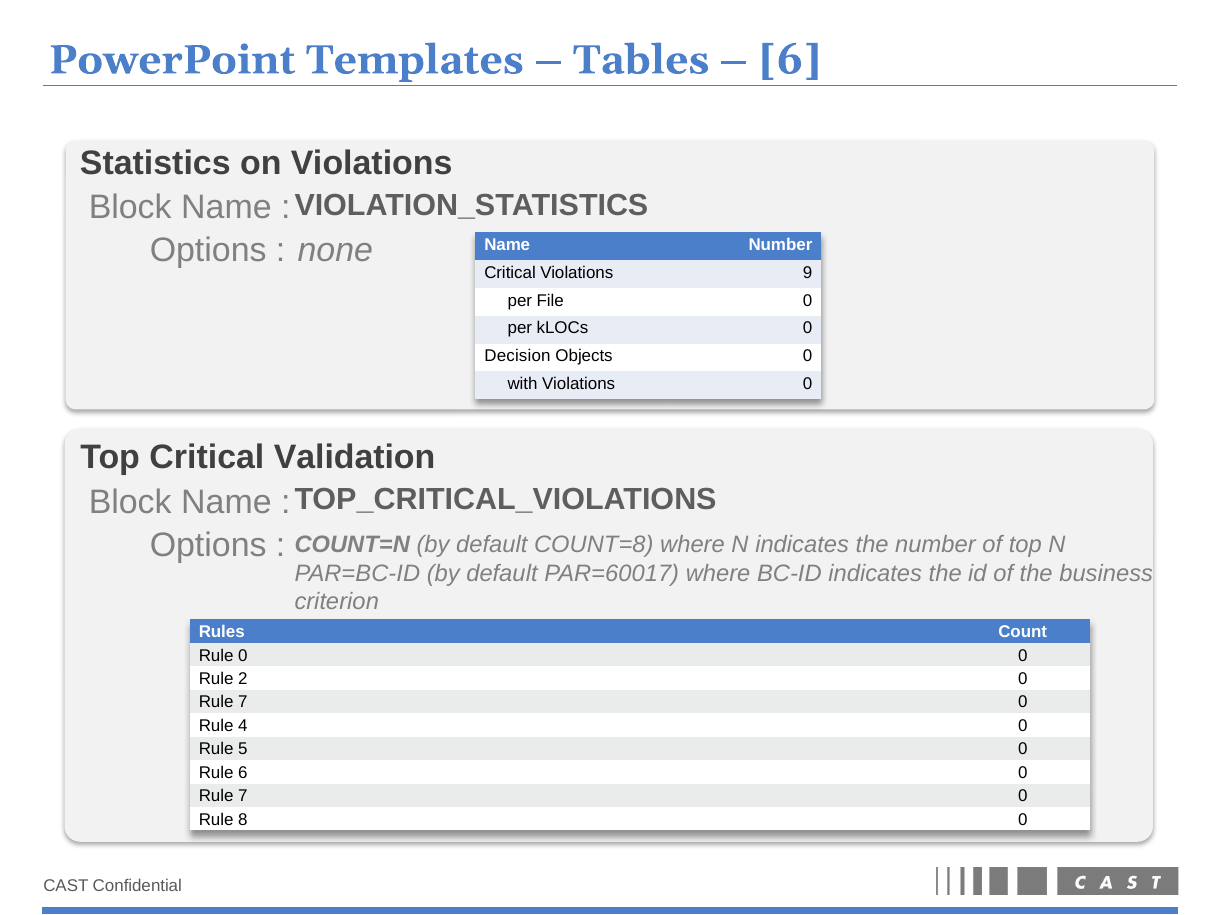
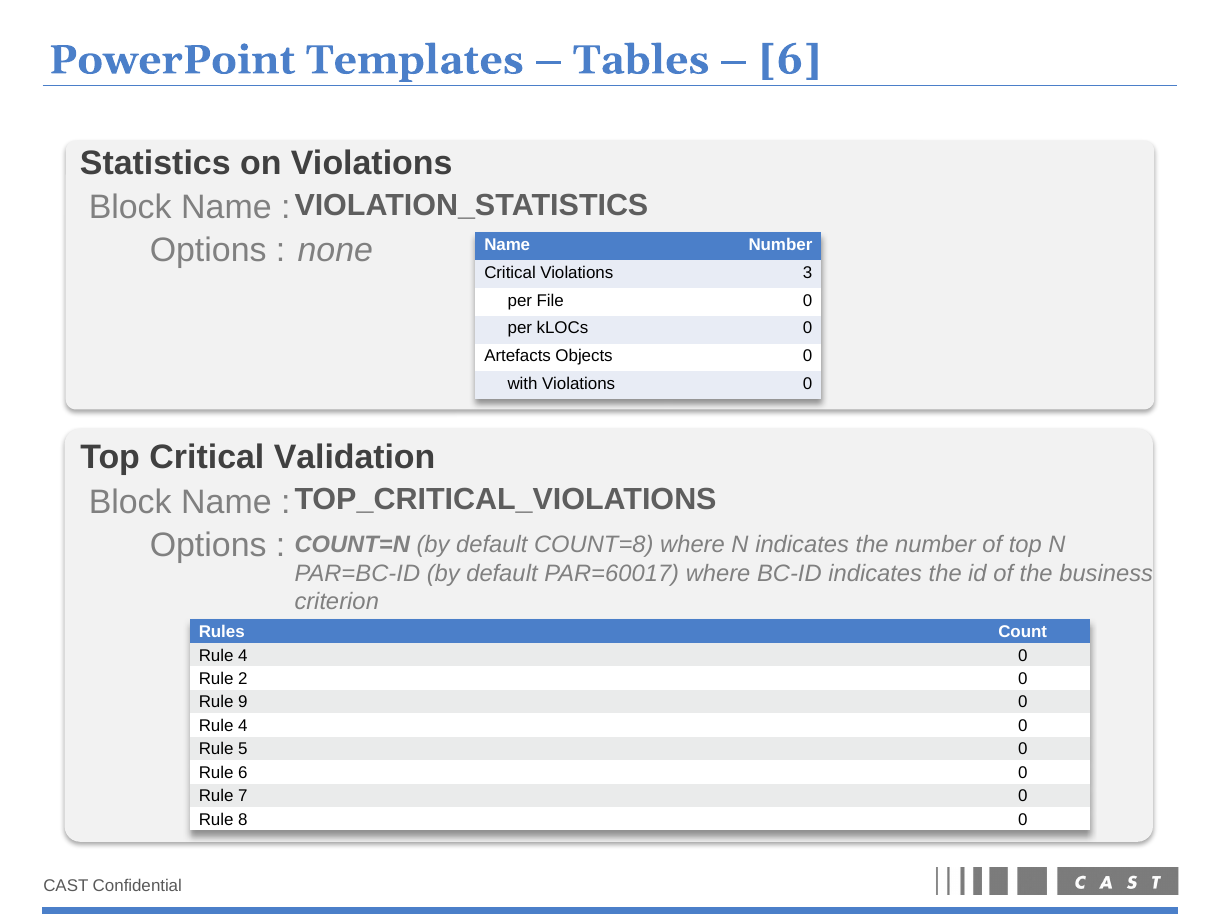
9: 9 -> 3
Decision: Decision -> Artefacts
0 at (243, 655): 0 -> 4
7 at (243, 702): 7 -> 9
